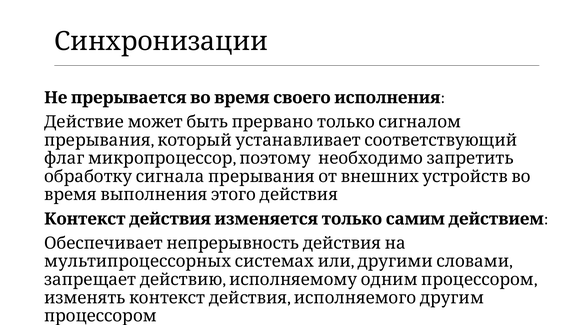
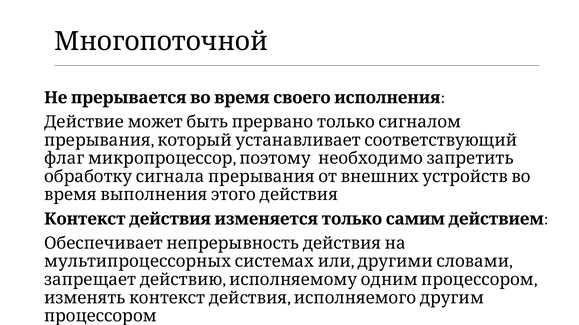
Синхронизации: Синхронизации -> Многопоточной
